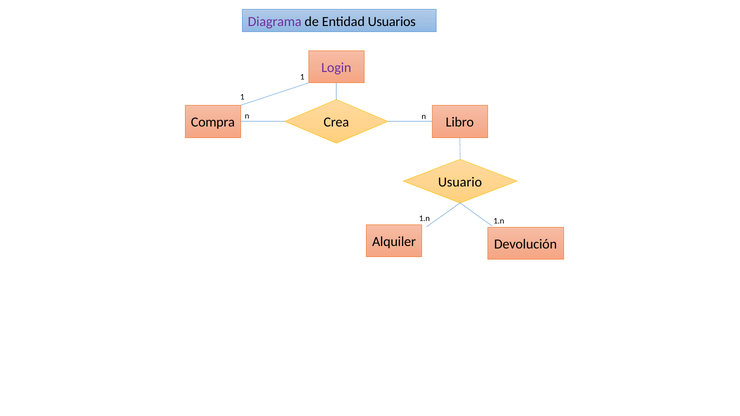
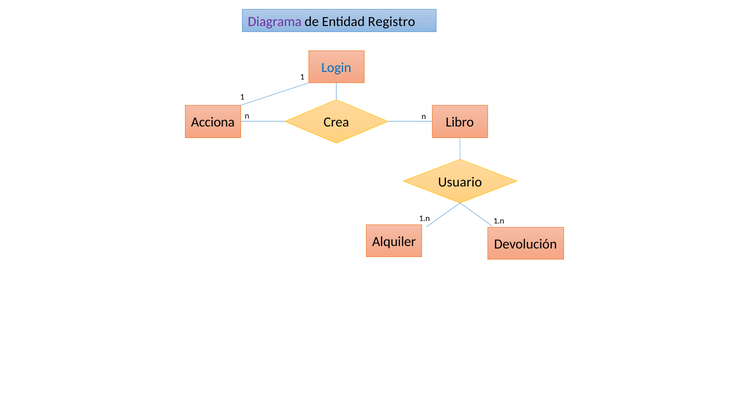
Usuarios: Usuarios -> Registro
Login colour: purple -> blue
Compra: Compra -> Acciona
